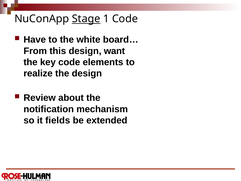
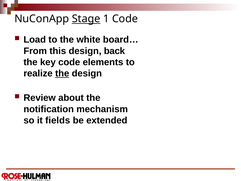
Have: Have -> Load
want: want -> back
the at (62, 73) underline: none -> present
